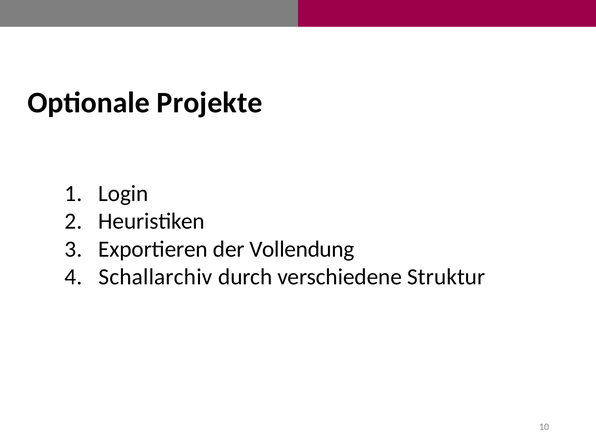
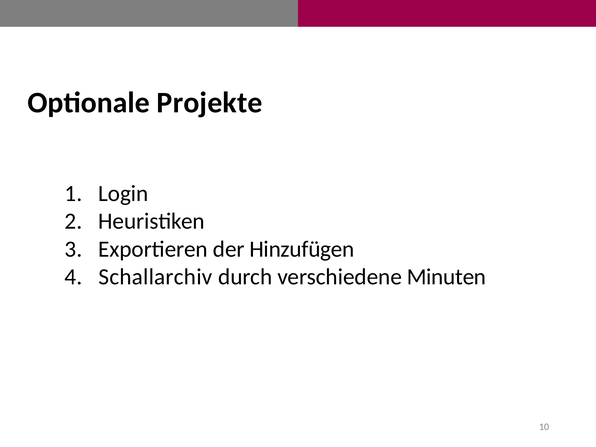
Vollendung: Vollendung -> Hinzufügen
Struktur: Struktur -> Minuten
